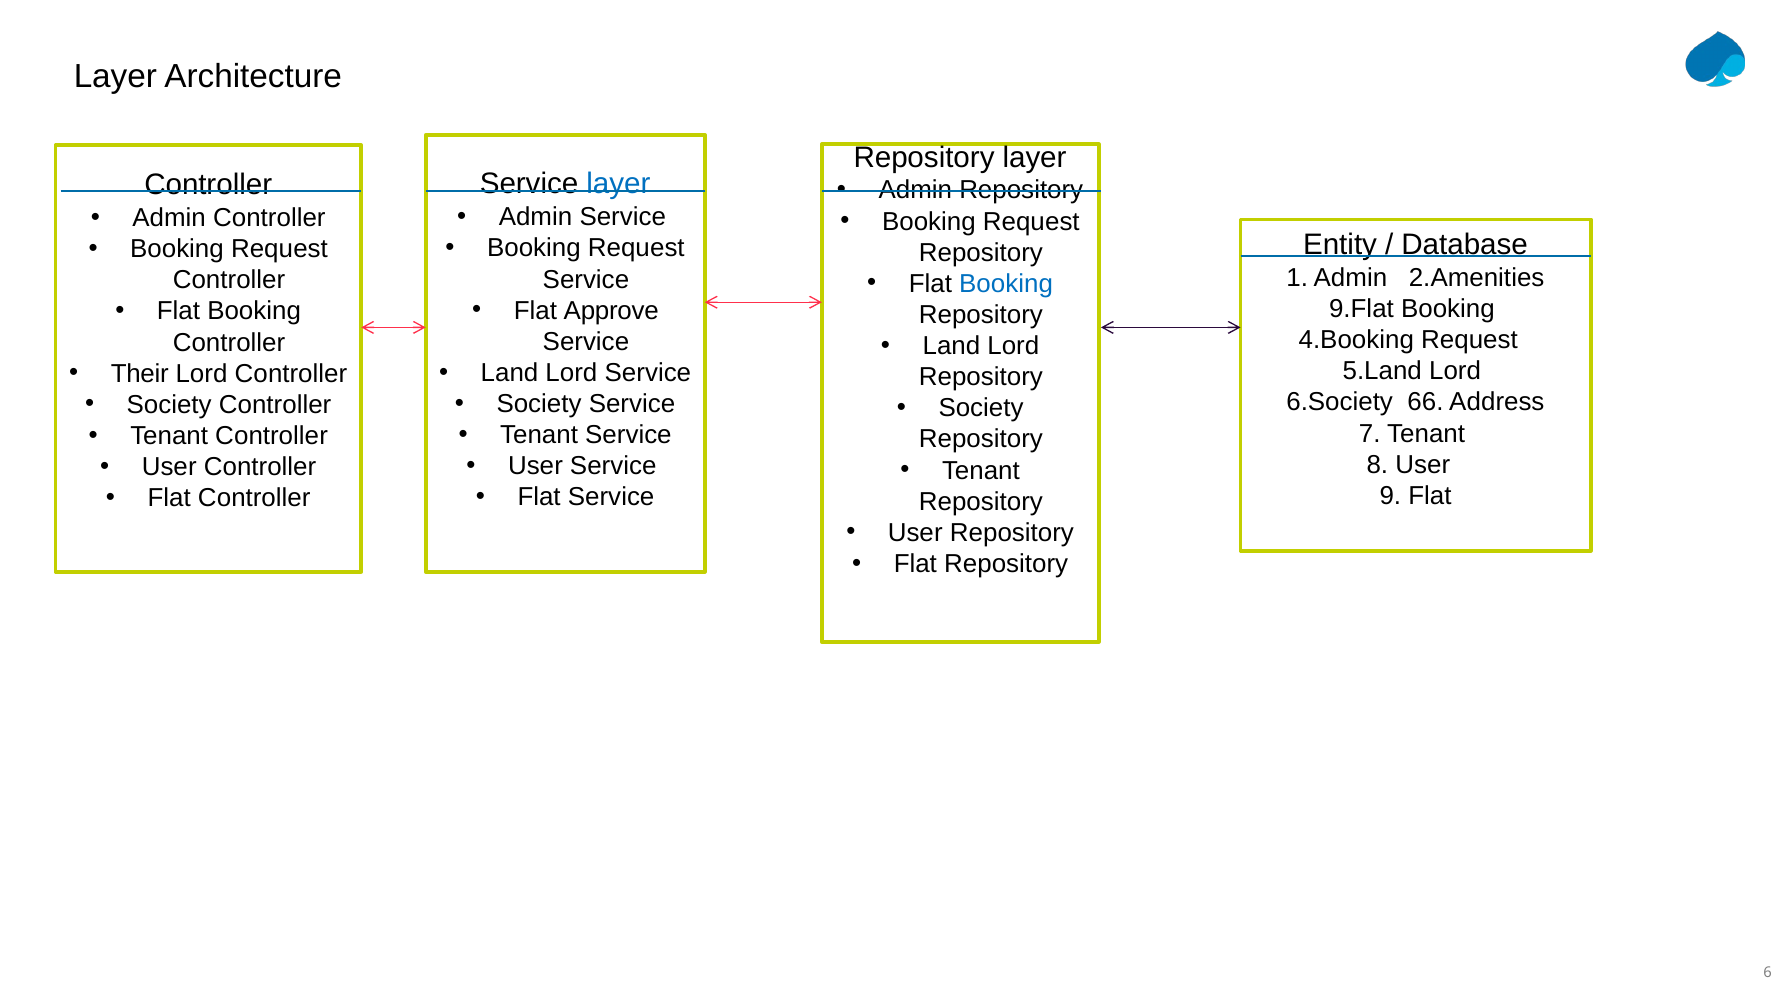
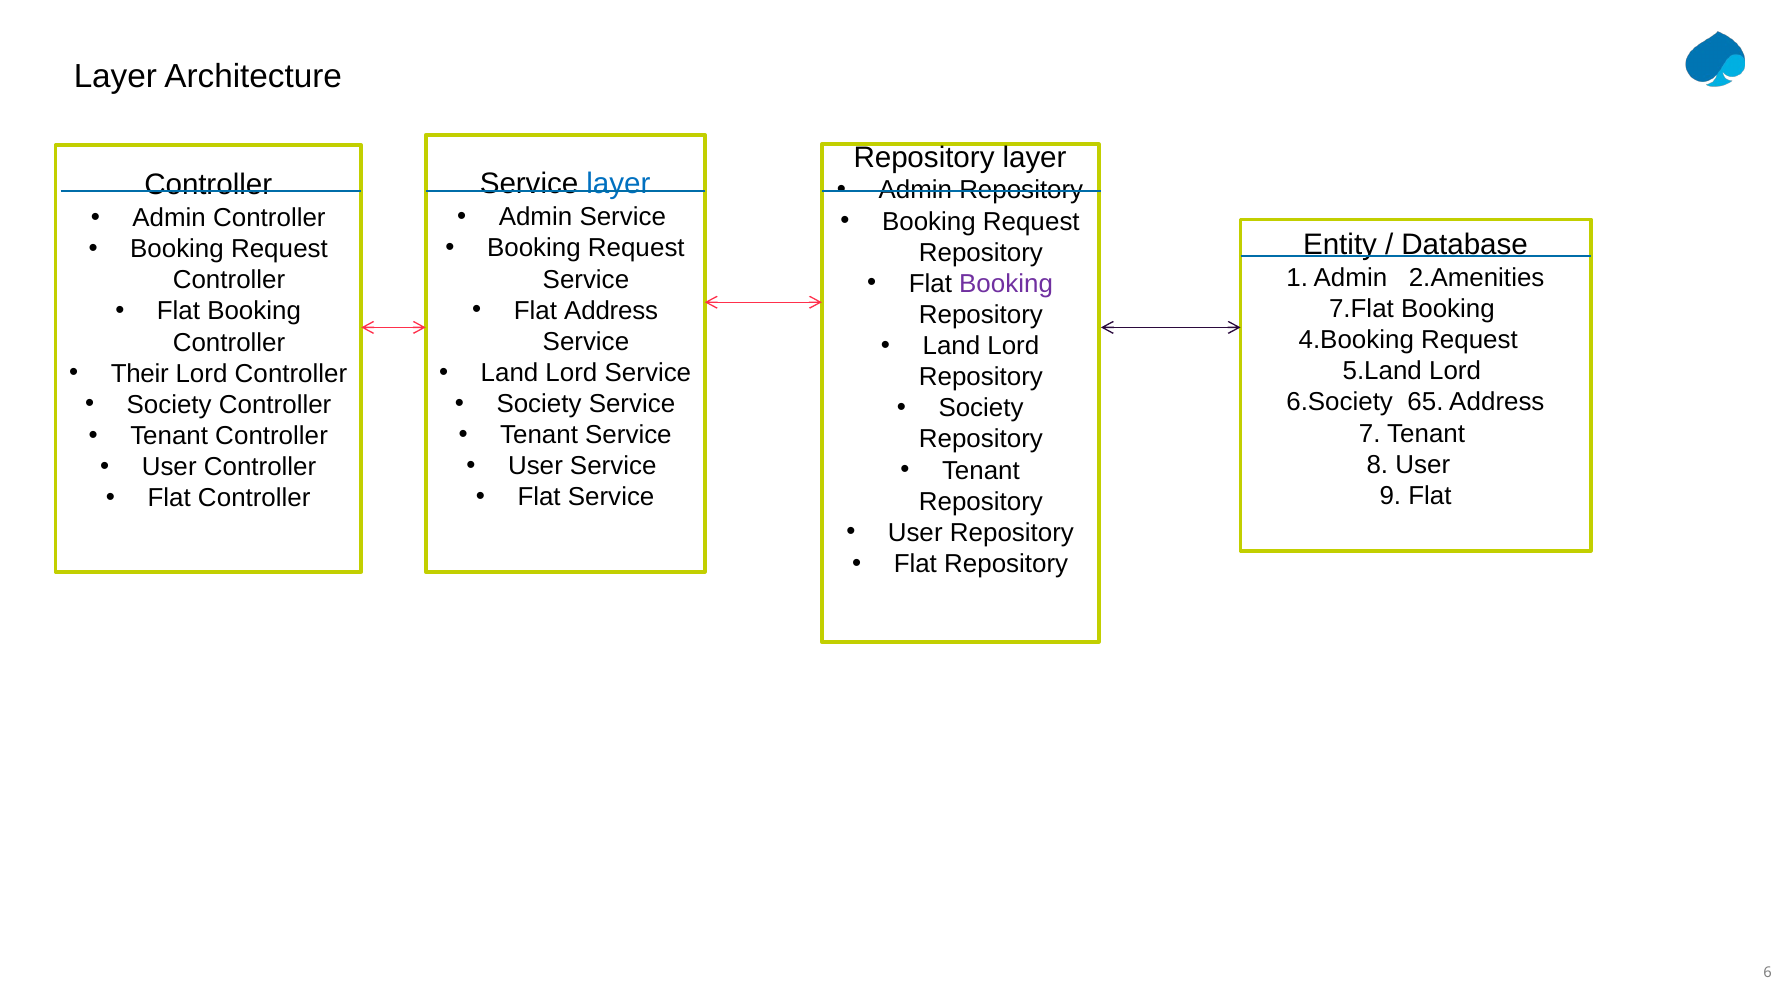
Booking at (1006, 284) colour: blue -> purple
9.Flat: 9.Flat -> 7.Flat
Flat Approve: Approve -> Address
66: 66 -> 65
